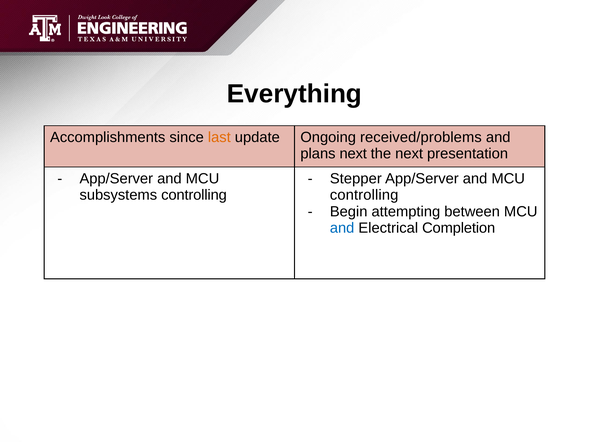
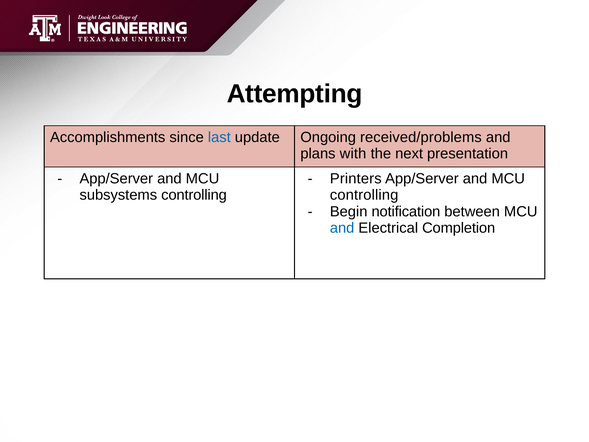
Everything: Everything -> Attempting
last colour: orange -> blue
plans next: next -> with
Stepper: Stepper -> Printers
attempting: attempting -> notification
